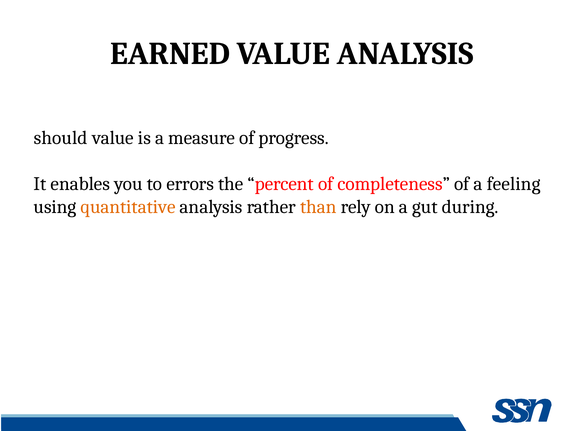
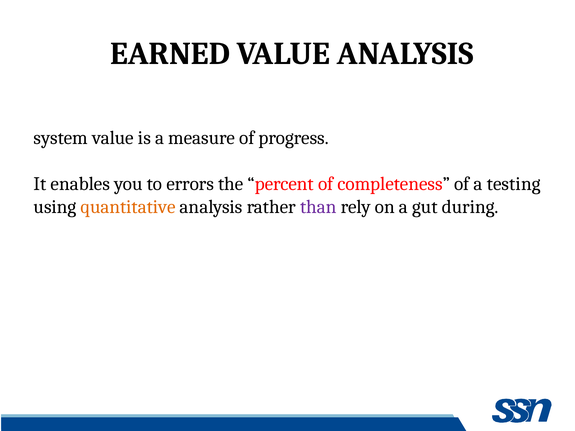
should: should -> system
feeling: feeling -> testing
than colour: orange -> purple
